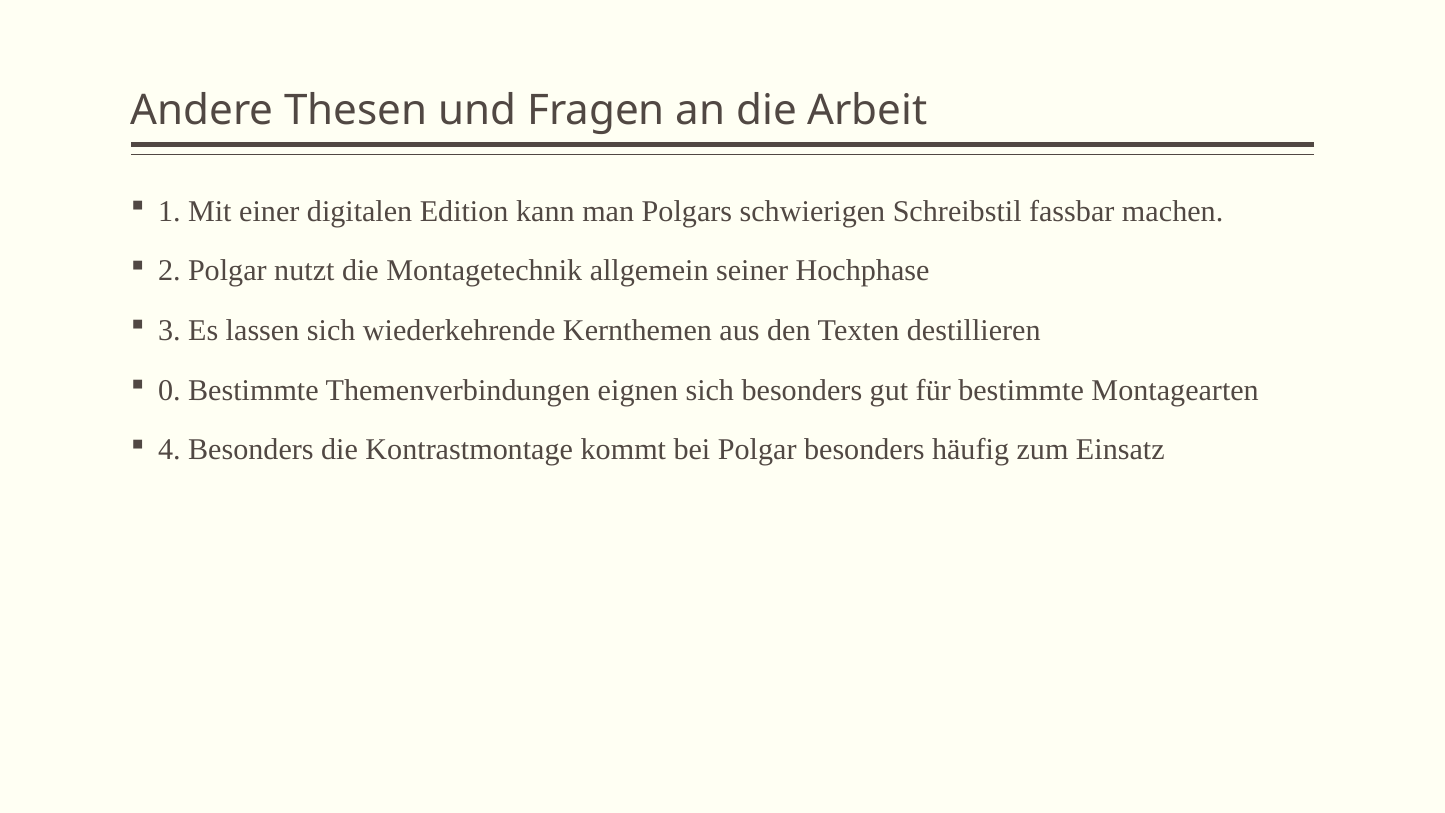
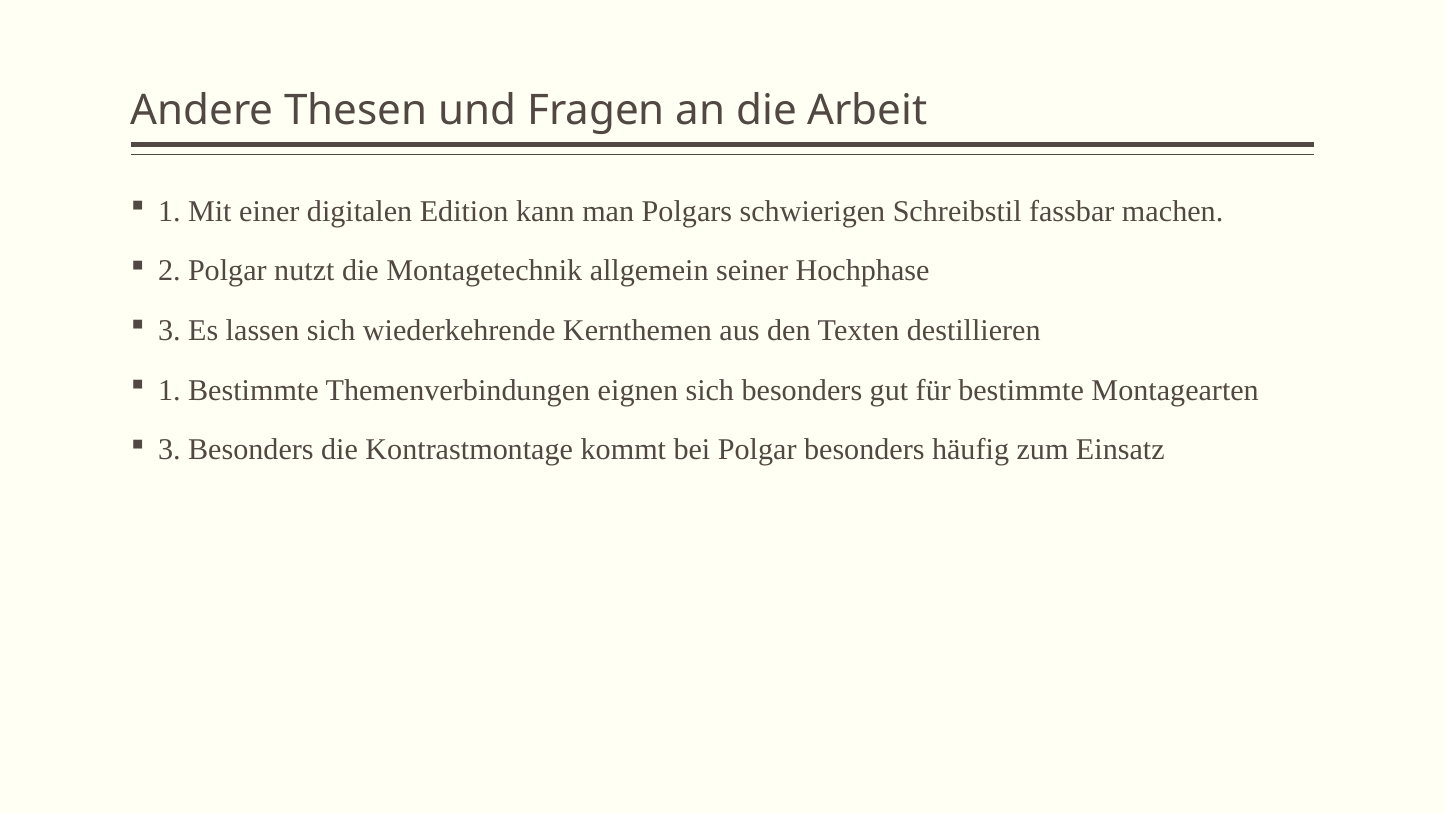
0 at (169, 390): 0 -> 1
4 at (169, 450): 4 -> 3
